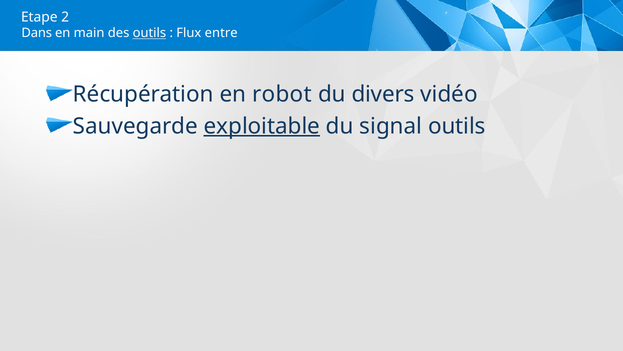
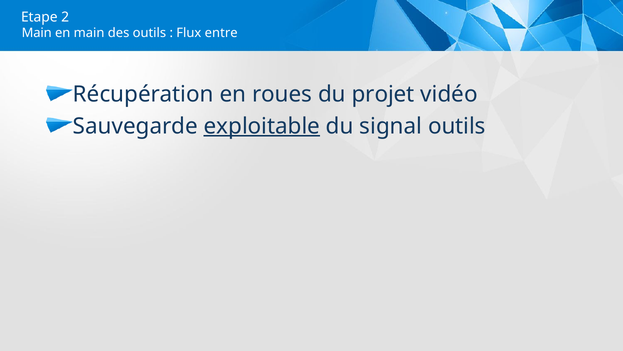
Dans at (37, 33): Dans -> Main
outils at (149, 33) underline: present -> none
robot: robot -> roues
divers: divers -> projet
